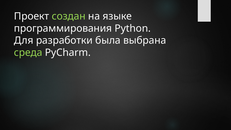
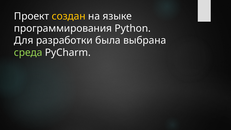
создан colour: light green -> yellow
